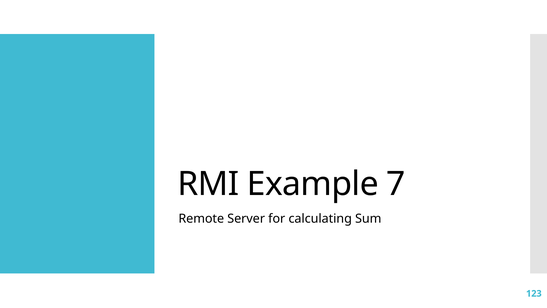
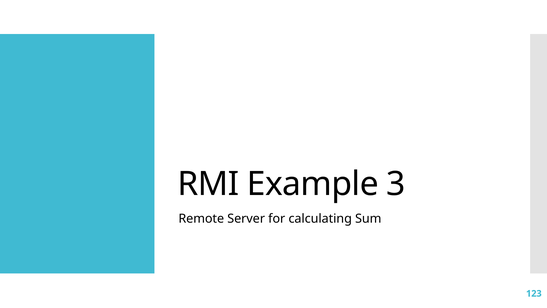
7: 7 -> 3
